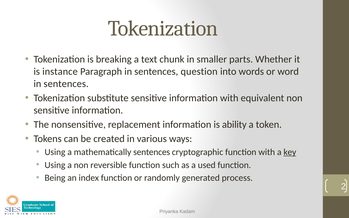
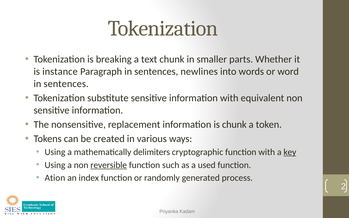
question: question -> newlines
is ability: ability -> chunk
mathematically sentences: sentences -> delimiters
reversible underline: none -> present
Being: Being -> Ation
